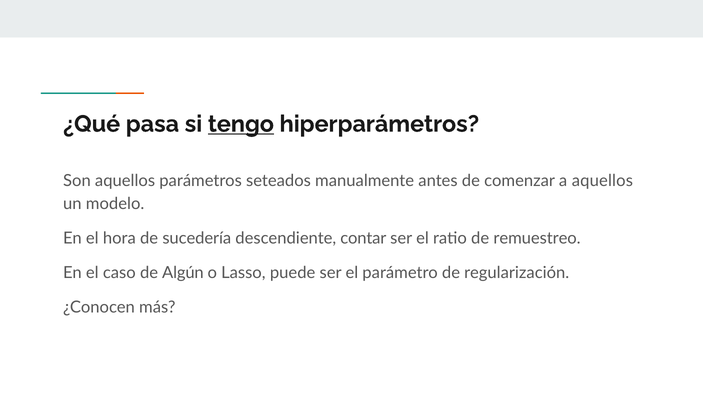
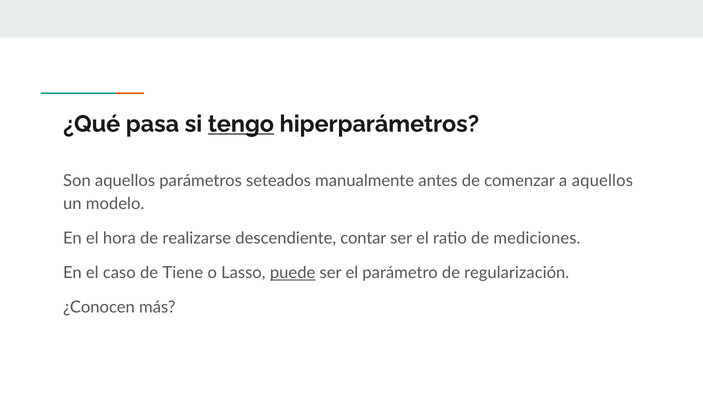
sucedería: sucedería -> realizarse
remuestreo: remuestreo -> mediciones
Algún: Algún -> Tiene
puede underline: none -> present
